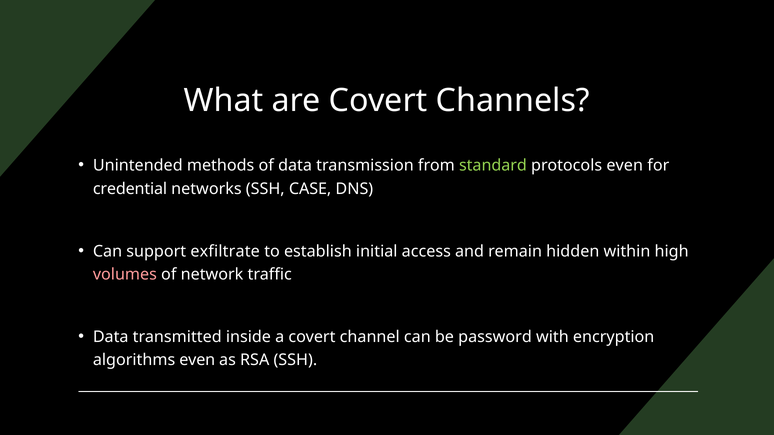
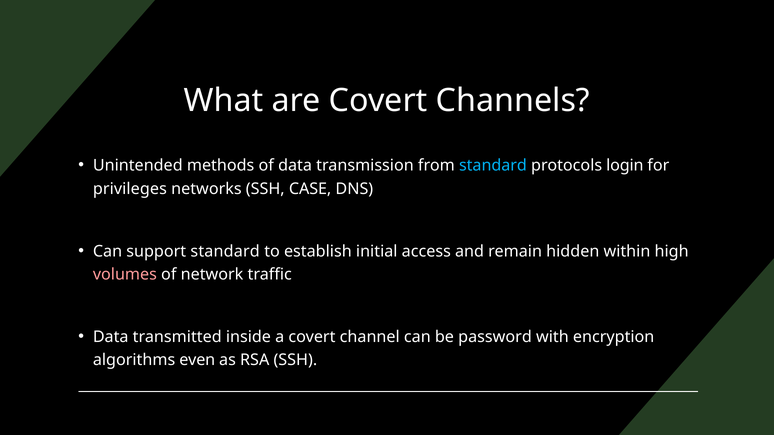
standard at (493, 166) colour: light green -> light blue
protocols even: even -> login
credential: credential -> privileges
support exfiltrate: exfiltrate -> standard
